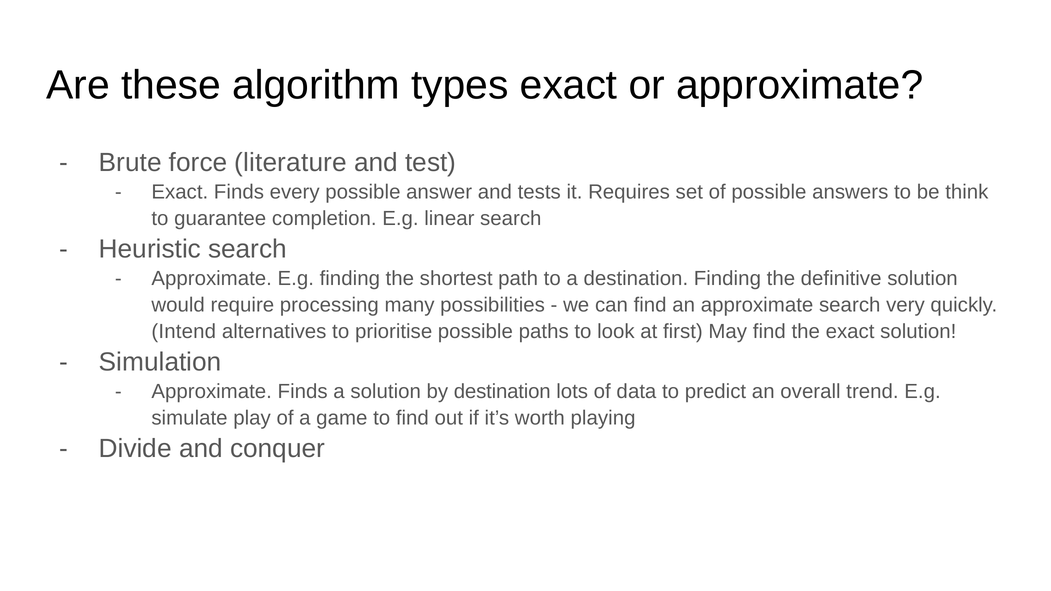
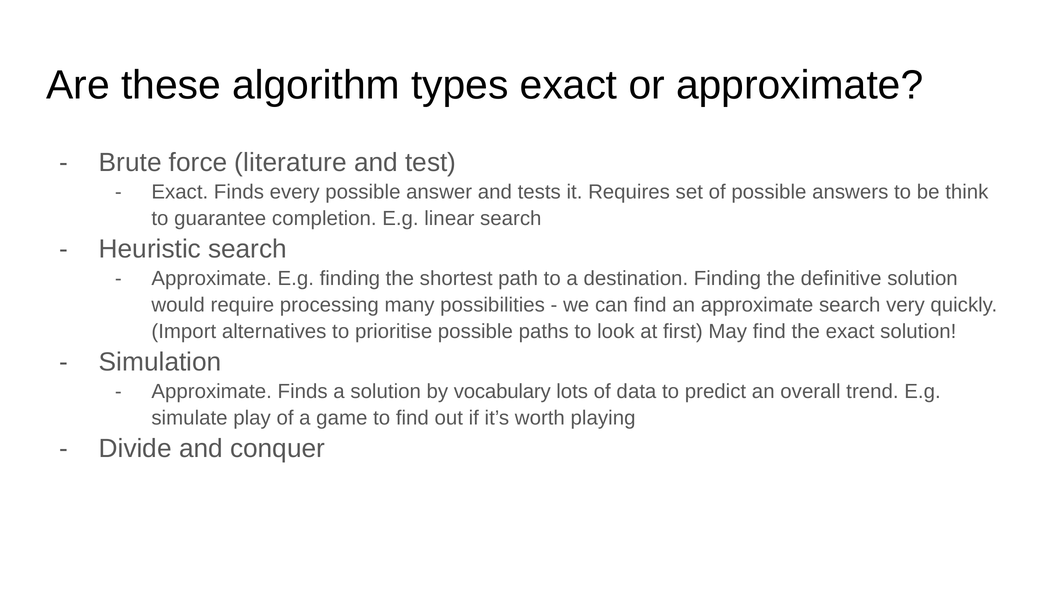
Intend: Intend -> Import
by destination: destination -> vocabulary
